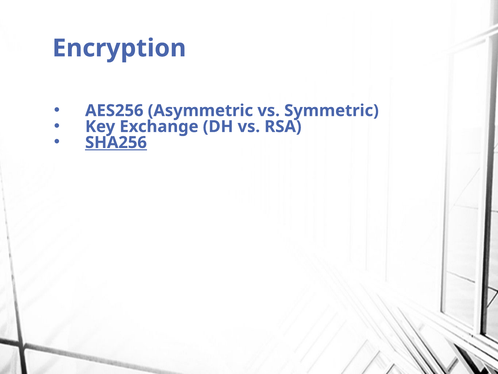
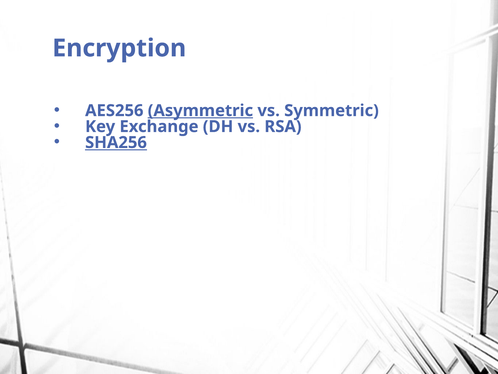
Asymmetric underline: none -> present
